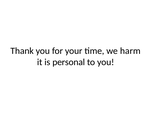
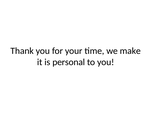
harm: harm -> make
